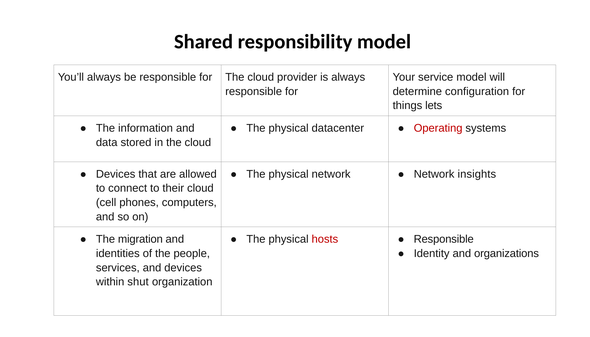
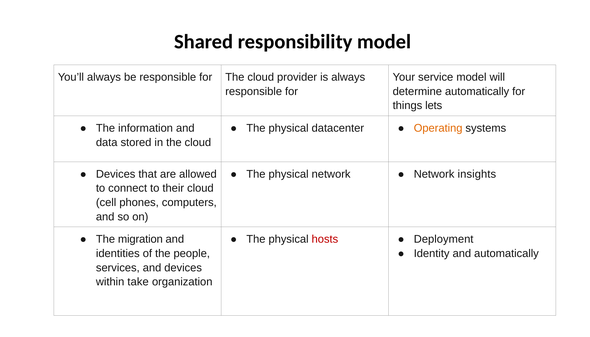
determine configuration: configuration -> automatically
Operating colour: red -> orange
Responsible at (444, 239): Responsible -> Deployment
and organizations: organizations -> automatically
shut: shut -> take
